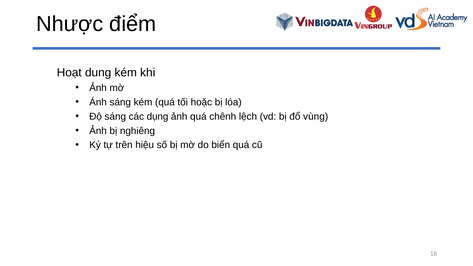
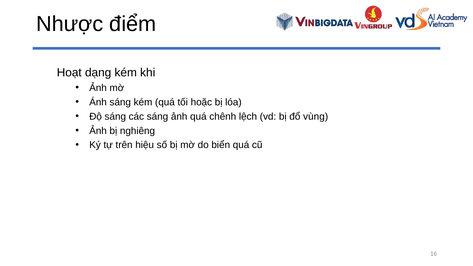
dung: dung -> dạng
các dụng: dụng -> sáng
